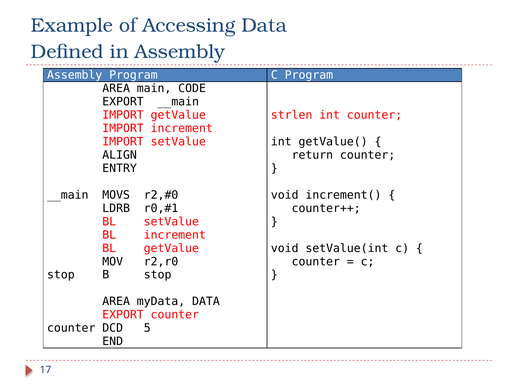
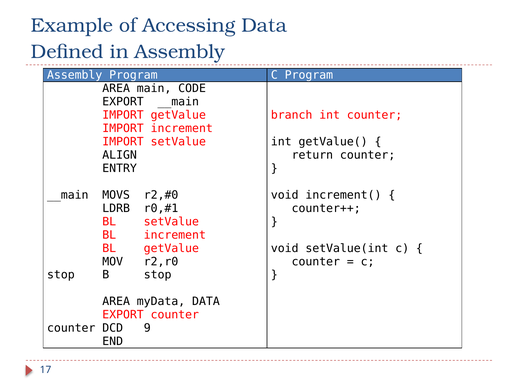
strlen: strlen -> branch
5: 5 -> 9
